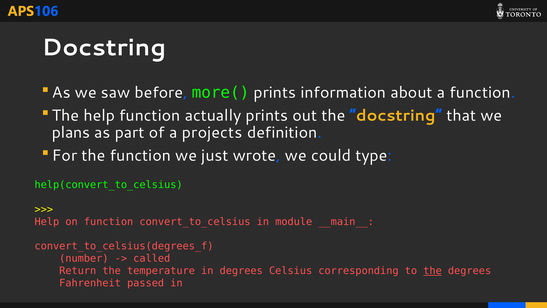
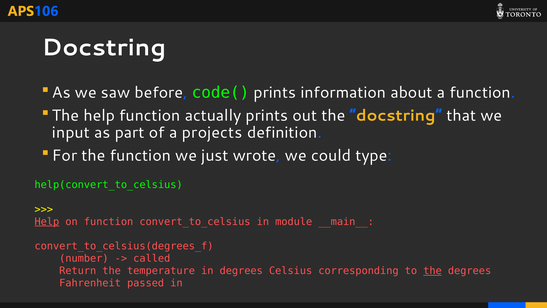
more(: more( -> code(
plans: plans -> input
Help at (47, 221) underline: none -> present
